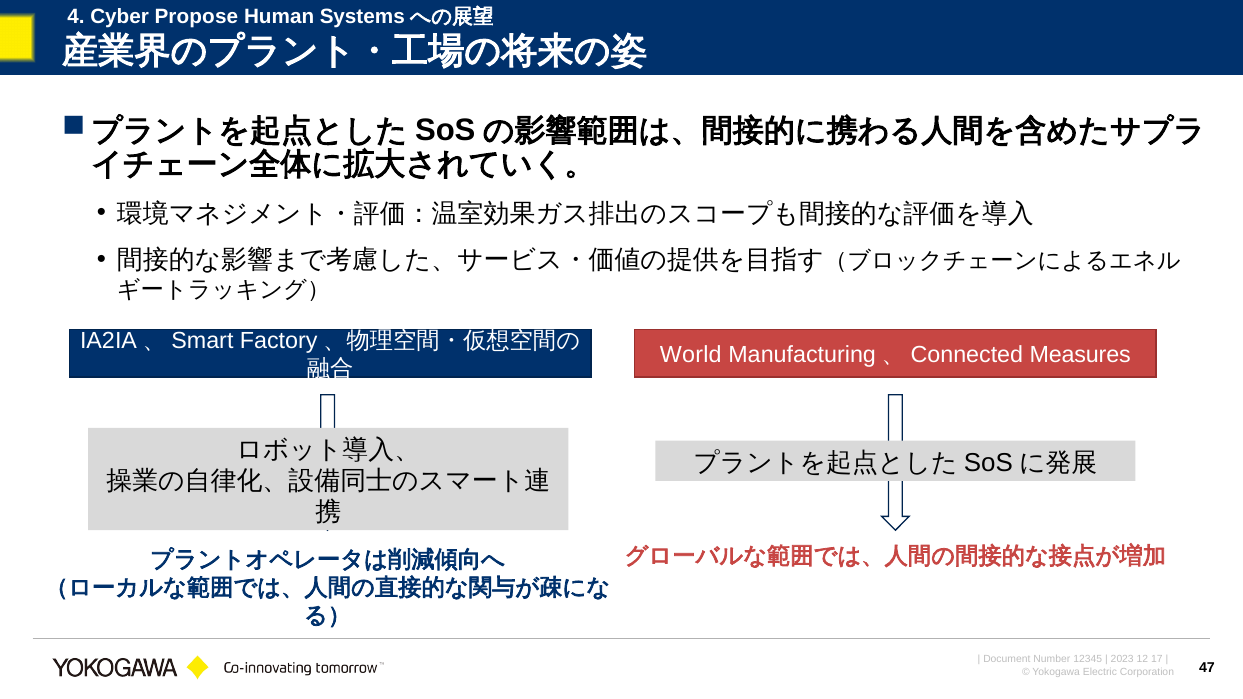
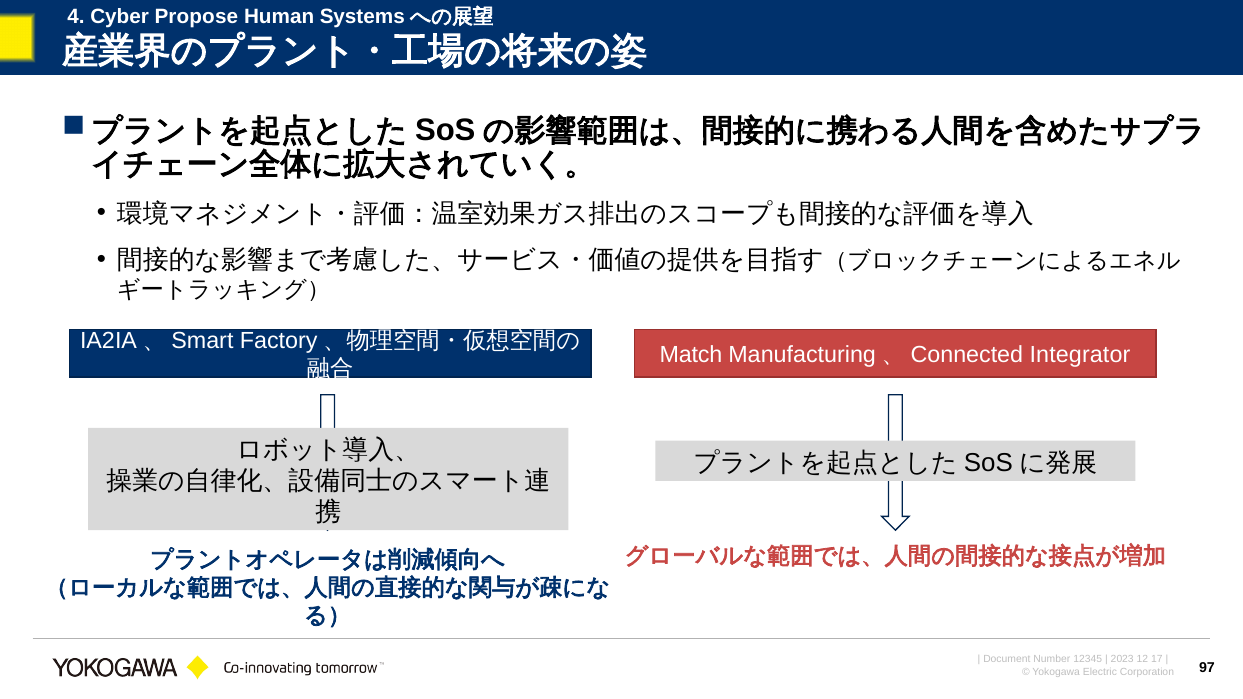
World: World -> Match
Measures: Measures -> Integrator
47: 47 -> 97
